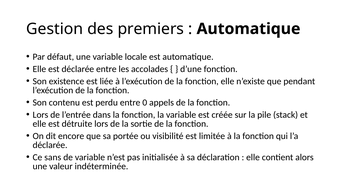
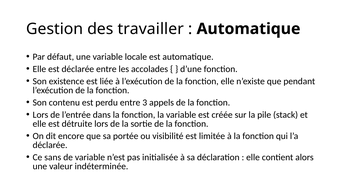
premiers: premiers -> travailler
0: 0 -> 3
